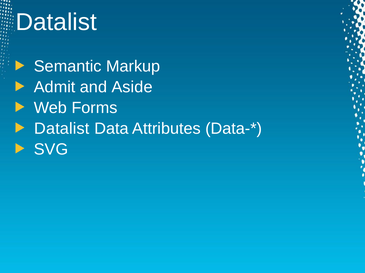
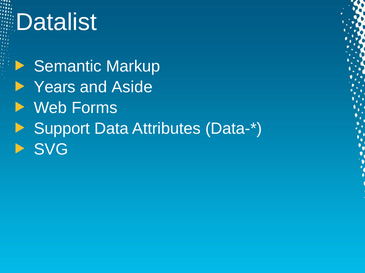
Admit: Admit -> Years
Datalist at (62, 129): Datalist -> Support
